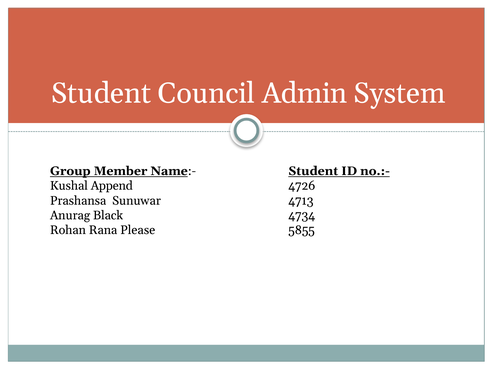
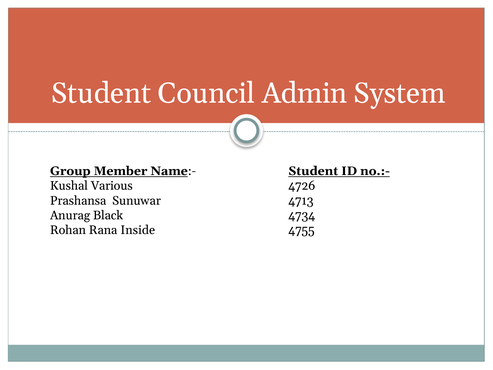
Append: Append -> Various
Please: Please -> Inside
5855: 5855 -> 4755
